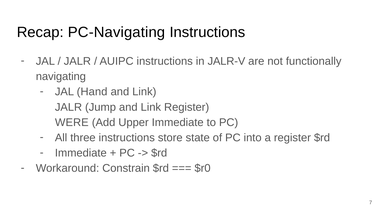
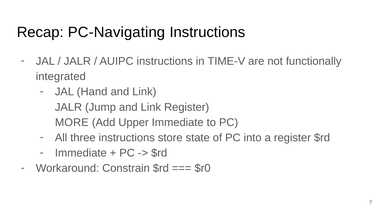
JALR-V: JALR-V -> TIME-V
navigating: navigating -> integrated
WERE: WERE -> MORE
